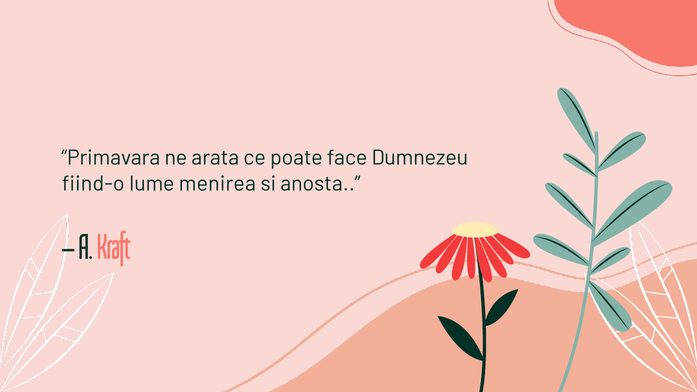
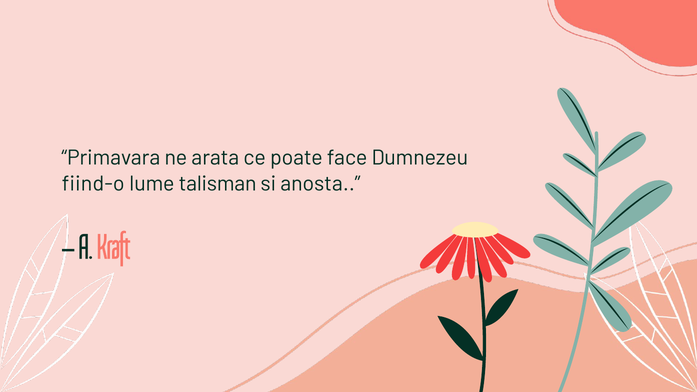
menirea: menirea -> talisman
